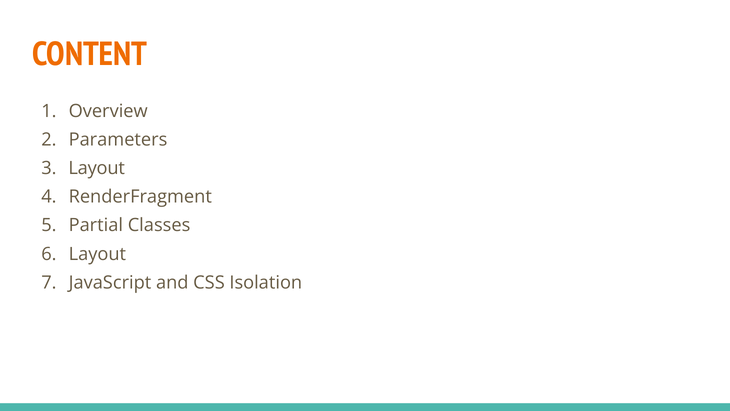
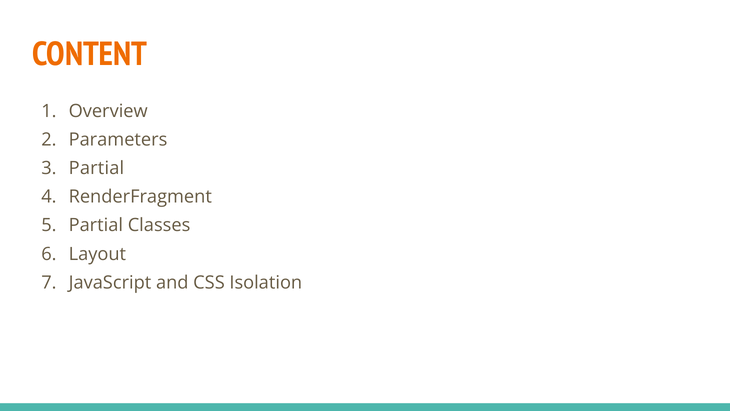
Layout at (97, 168): Layout -> Partial
